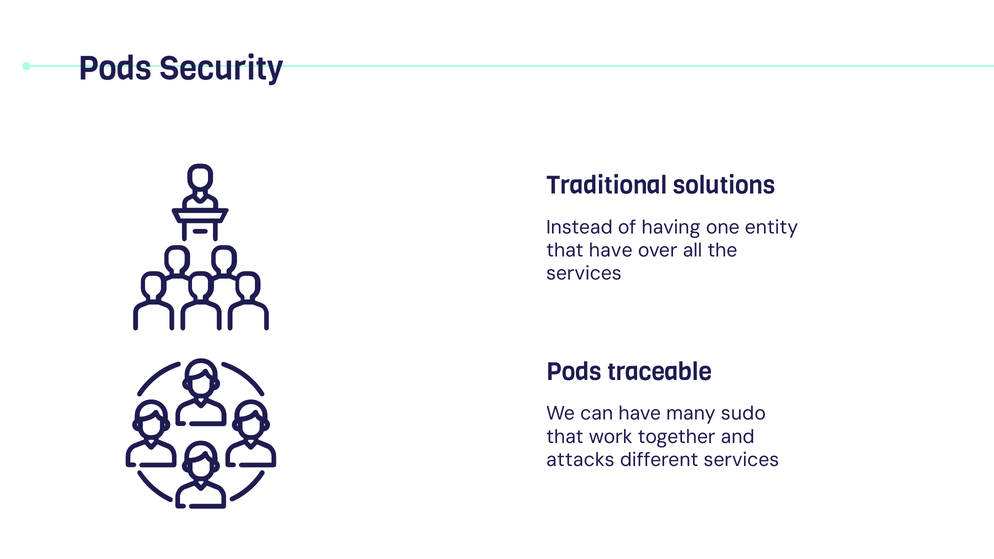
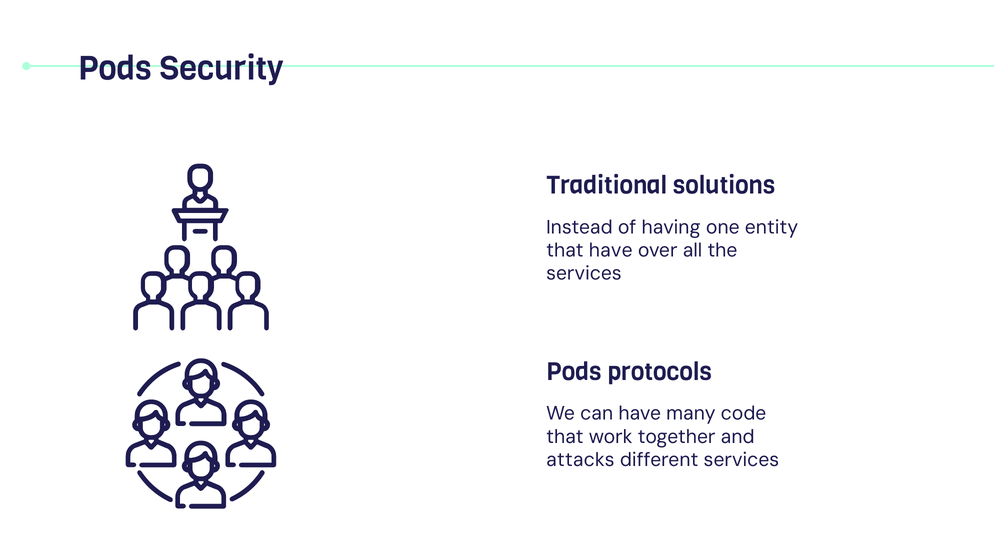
traceable: traceable -> protocols
sudo: sudo -> code
